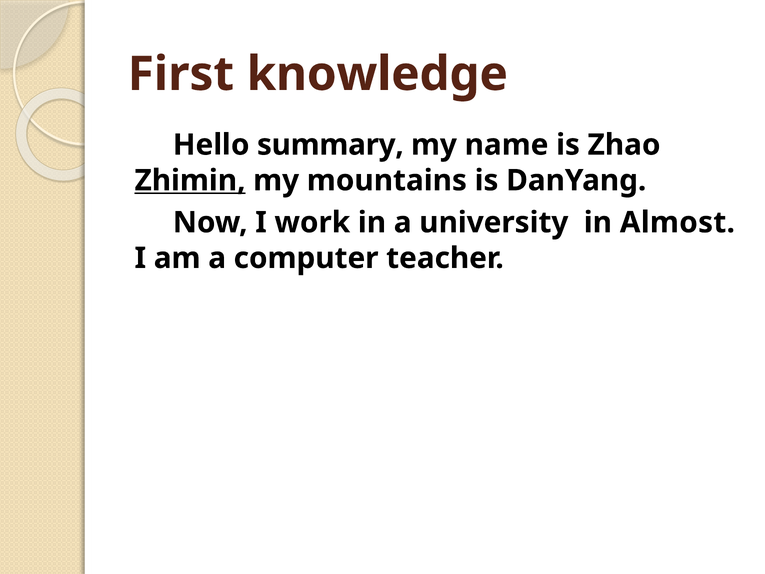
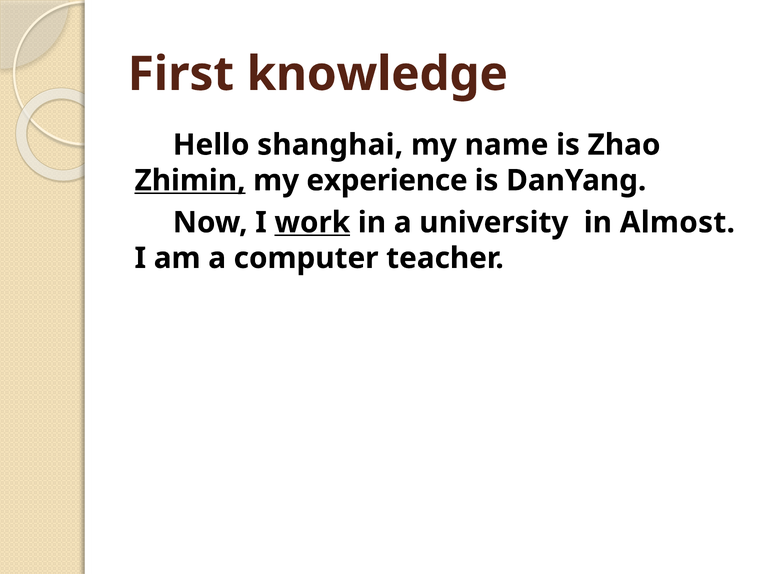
summary: summary -> shanghai
mountains: mountains -> experience
work underline: none -> present
